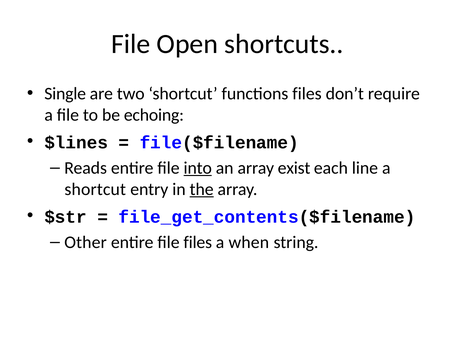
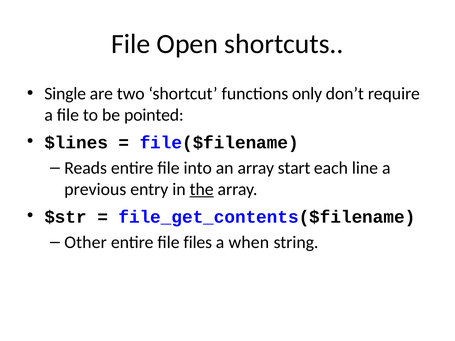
functions files: files -> only
echoing: echoing -> pointed
into underline: present -> none
exist: exist -> start
shortcut at (95, 189): shortcut -> previous
